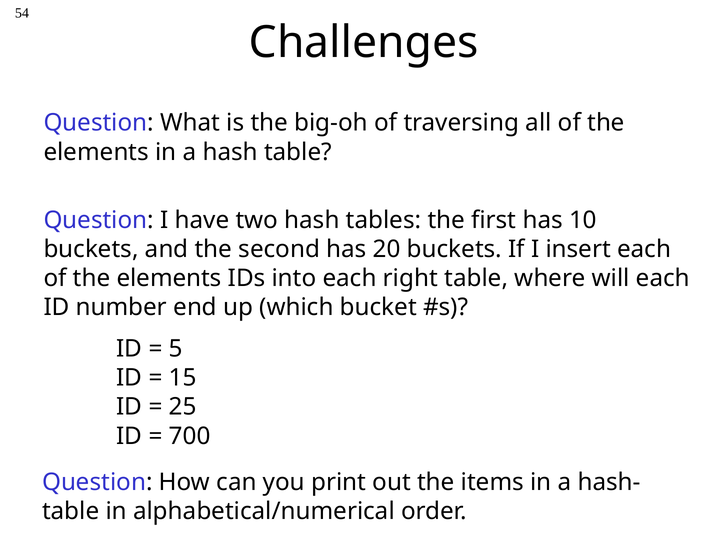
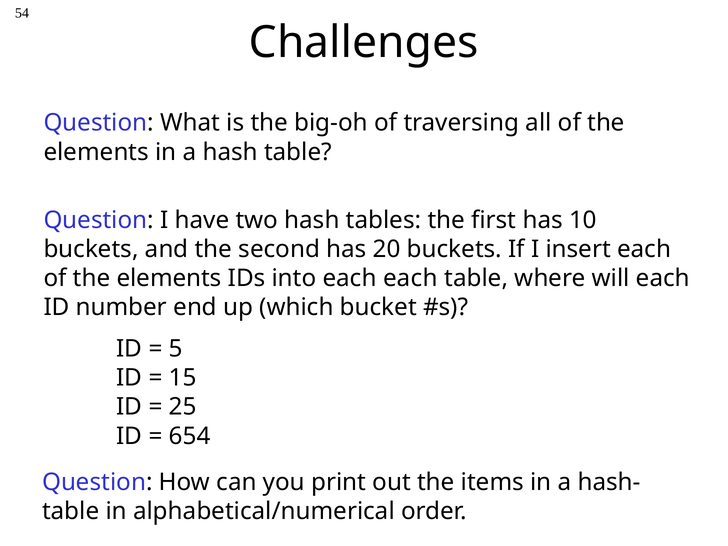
each right: right -> each
700: 700 -> 654
